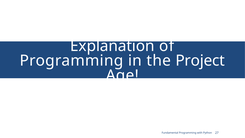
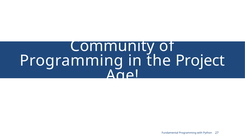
Explanation: Explanation -> Community
